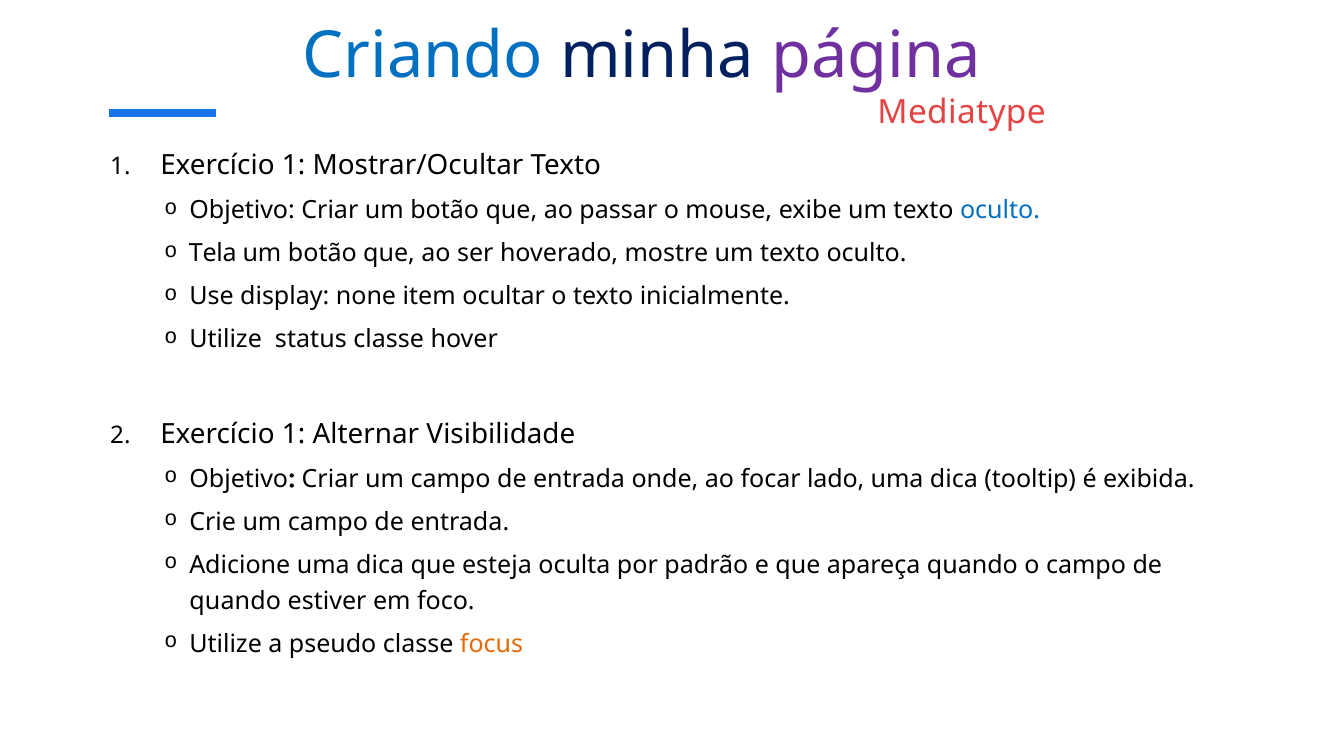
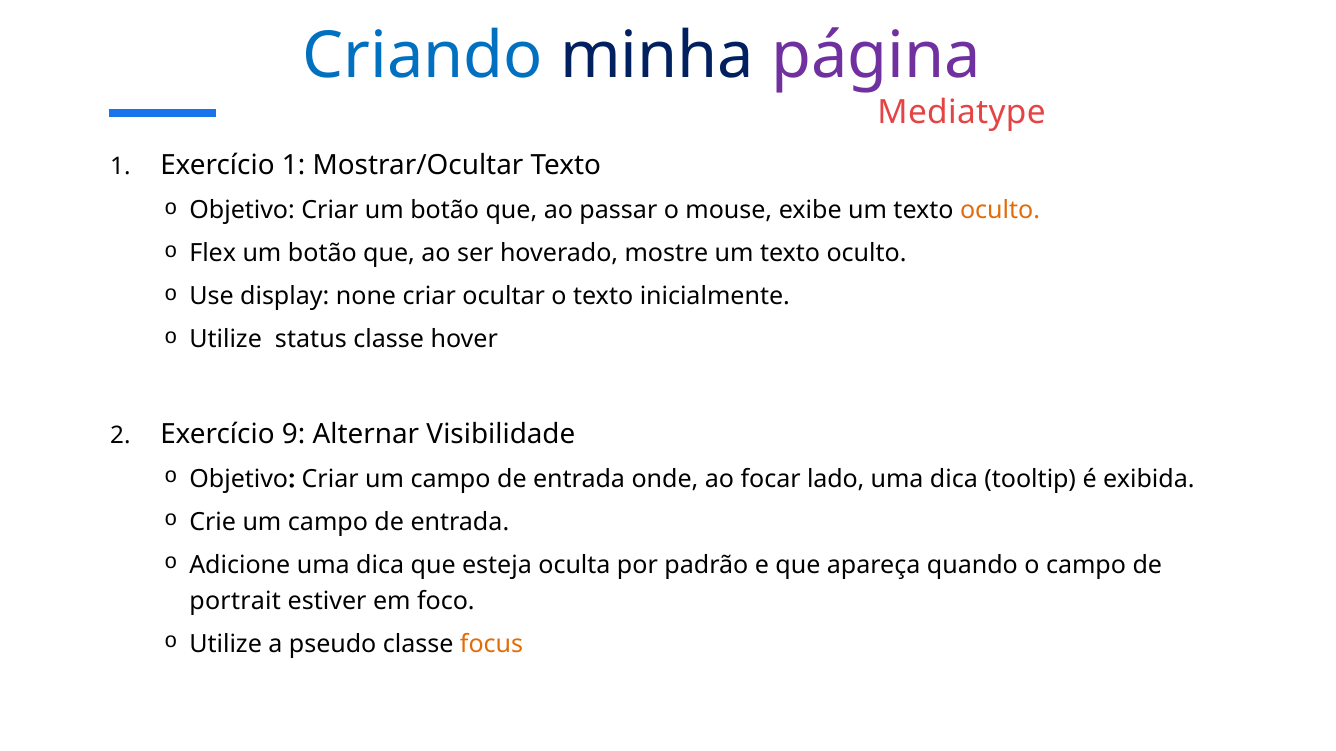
oculto at (1000, 210) colour: blue -> orange
Tela: Tela -> Flex
none item: item -> criar
2 Exercício 1: 1 -> 9
quando at (235, 601): quando -> portrait
